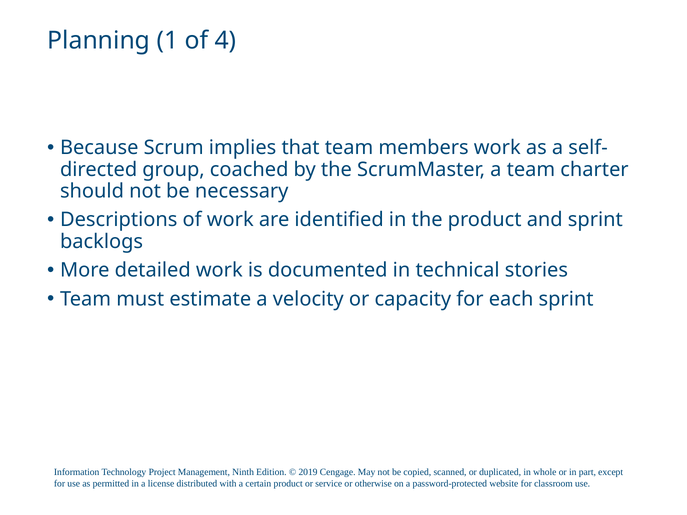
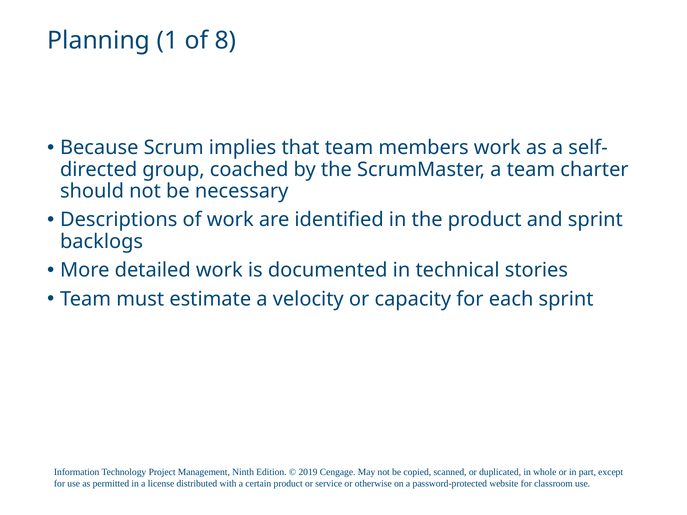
4: 4 -> 8
